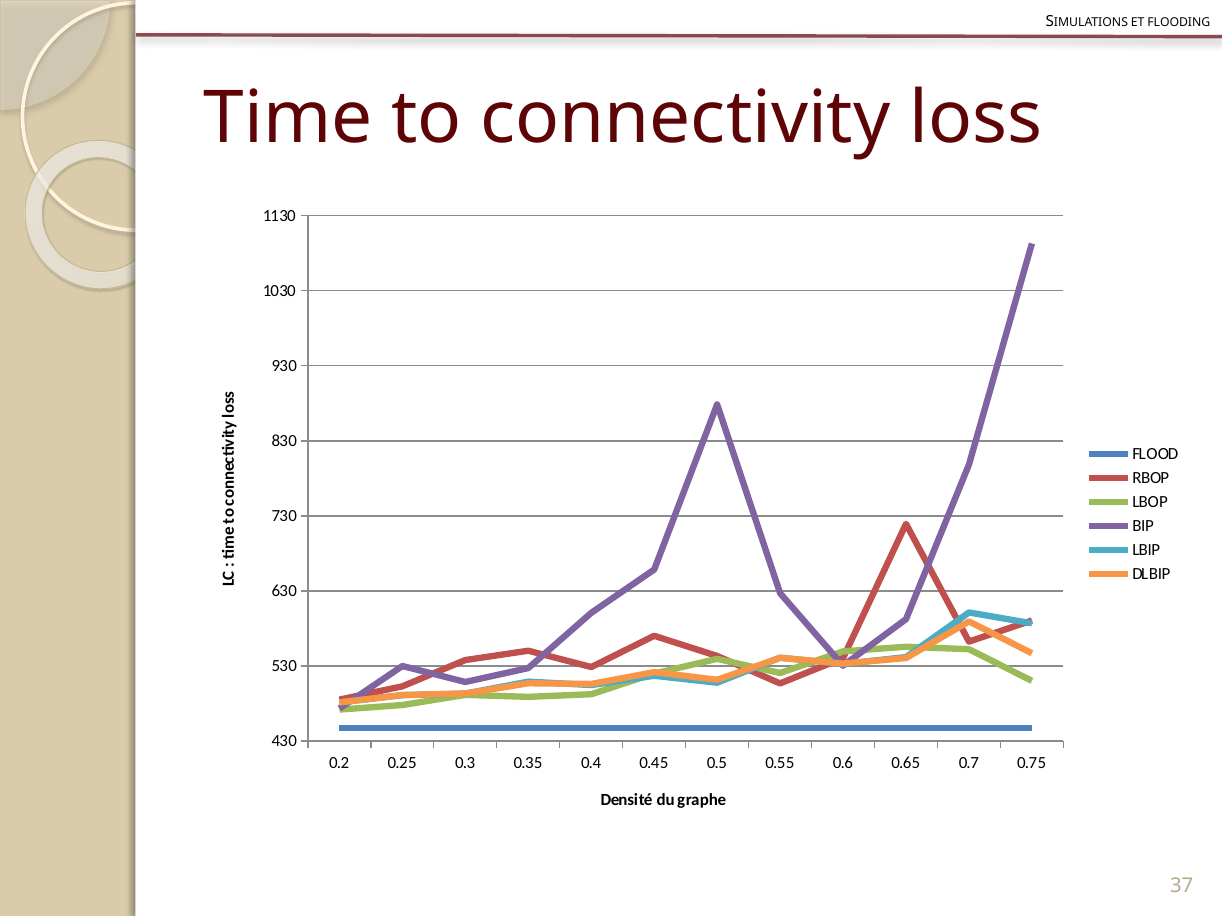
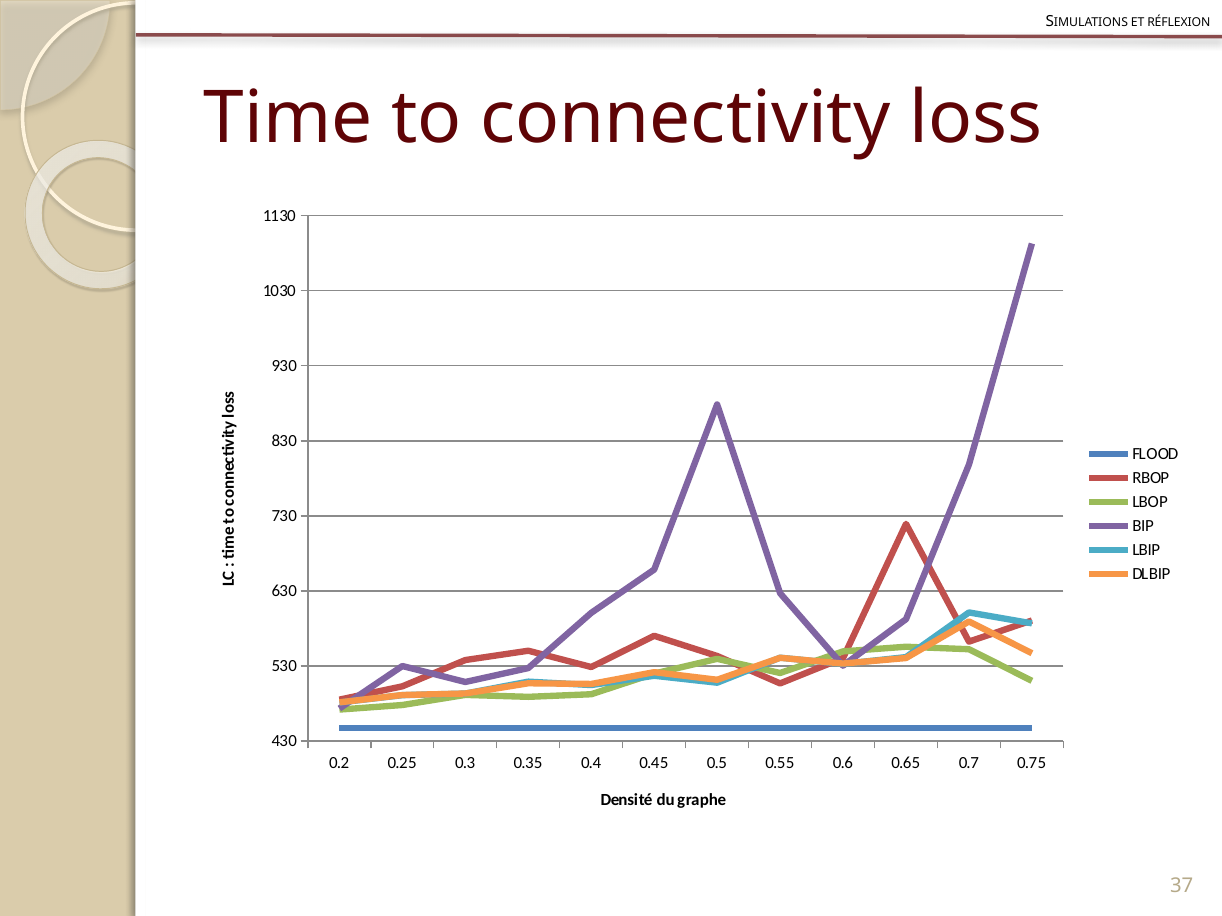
FLOODING: FLOODING -> RÉFLEXION
